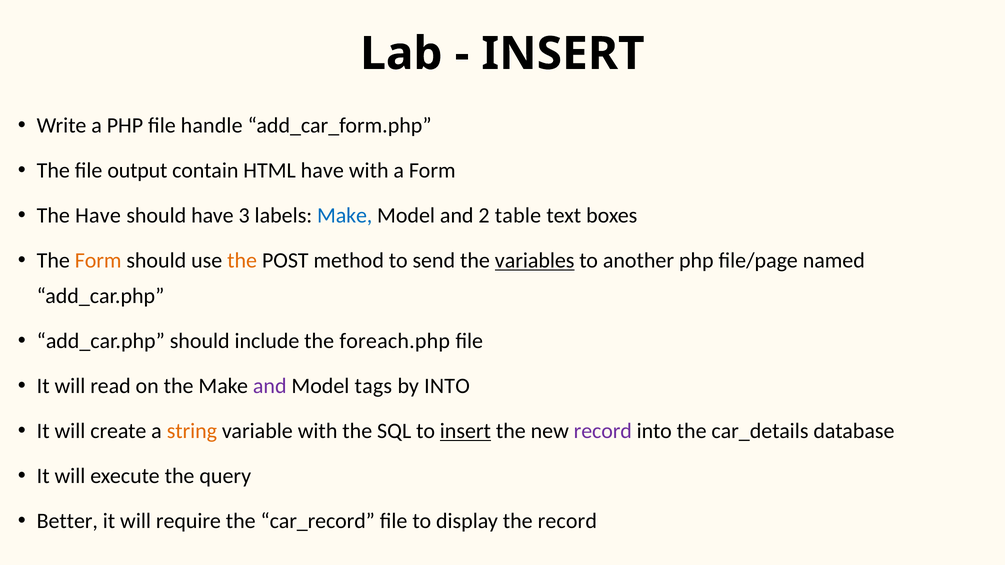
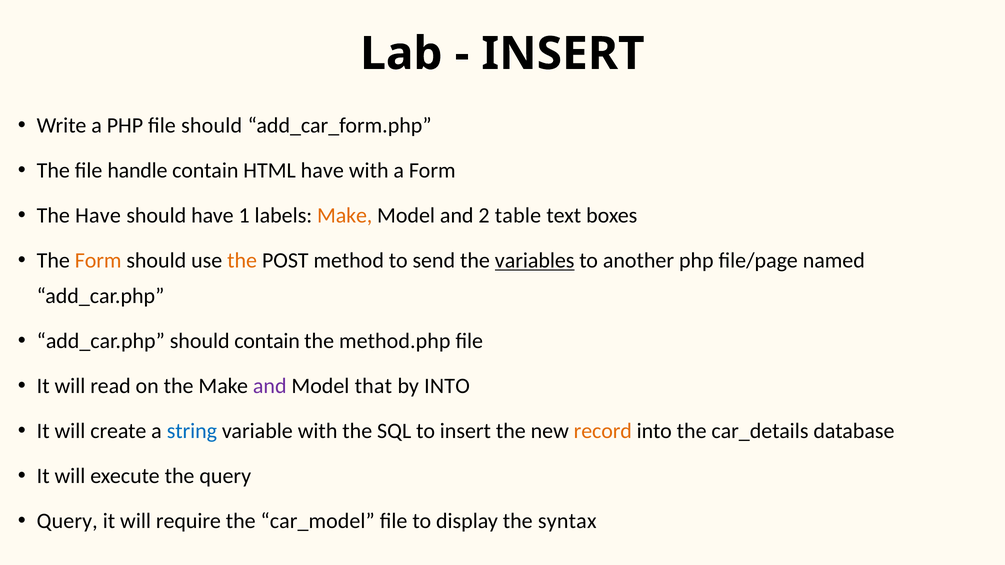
file handle: handle -> should
output: output -> handle
3: 3 -> 1
Make at (345, 216) colour: blue -> orange
should include: include -> contain
foreach.php: foreach.php -> method.php
tags: tags -> that
string colour: orange -> blue
insert at (465, 431) underline: present -> none
record at (603, 431) colour: purple -> orange
Better at (67, 521): Better -> Query
car_record: car_record -> car_model
the record: record -> syntax
